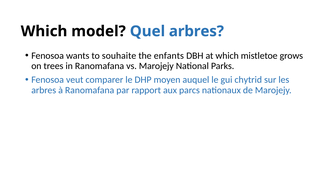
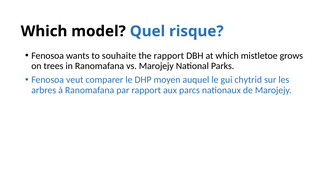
Quel arbres: arbres -> risque
the enfants: enfants -> rapport
